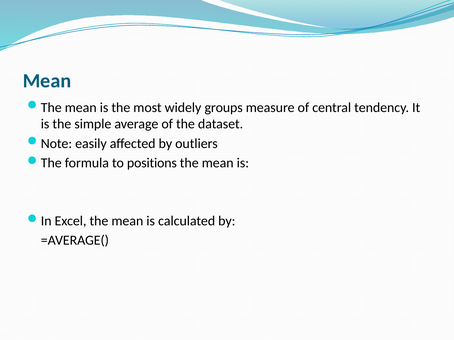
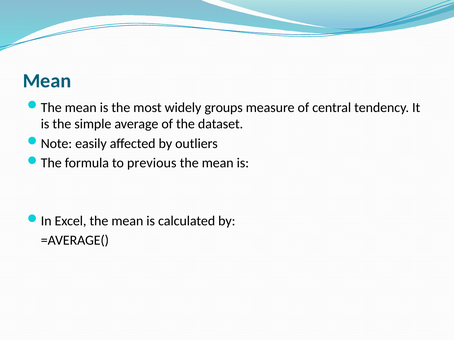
positions: positions -> previous
